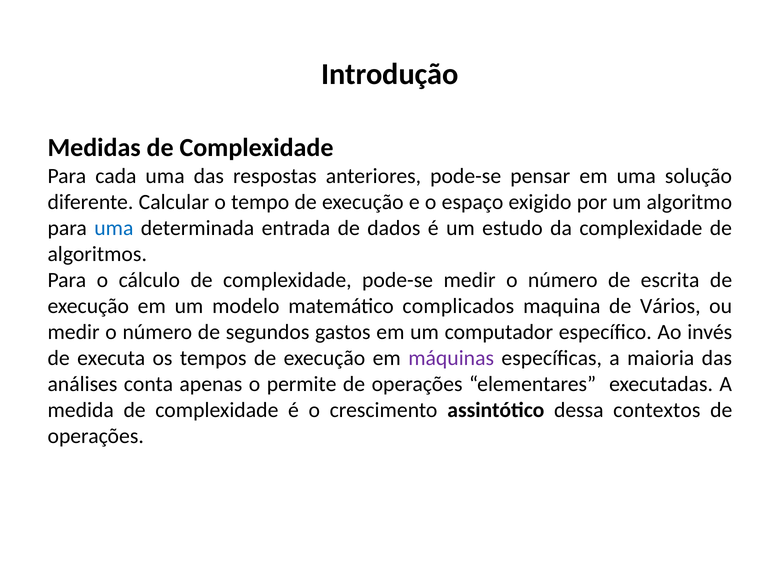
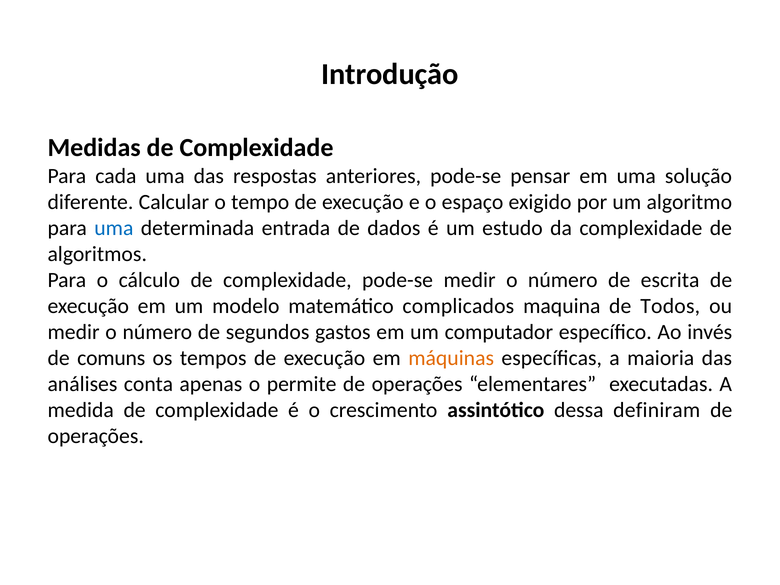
Vários: Vários -> Todos
executa: executa -> comuns
máquinas colour: purple -> orange
contextos: contextos -> definiram
